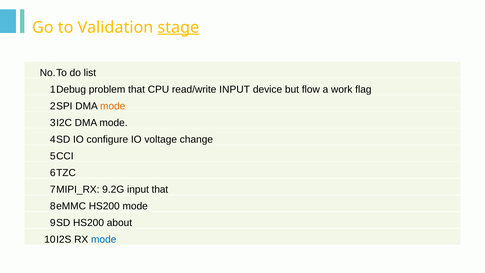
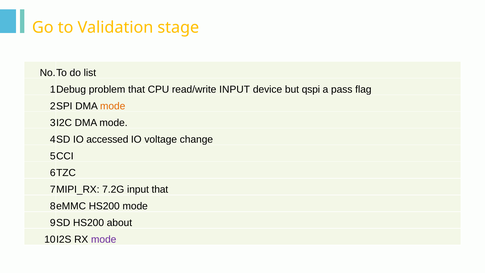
stage underline: present -> none
flow: flow -> qspi
work: work -> pass
configure: configure -> accessed
9.2G: 9.2G -> 7.2G
mode at (104, 239) colour: blue -> purple
